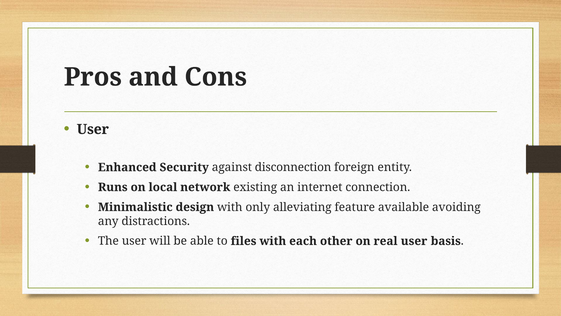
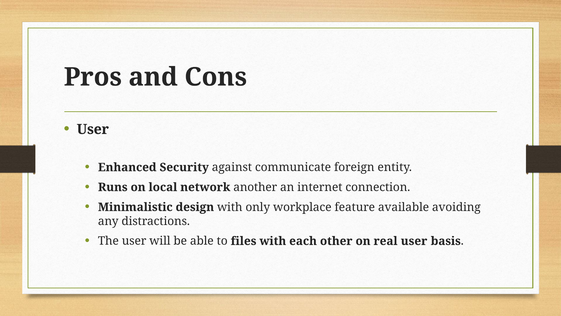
disconnection: disconnection -> communicate
existing: existing -> another
alleviating: alleviating -> workplace
